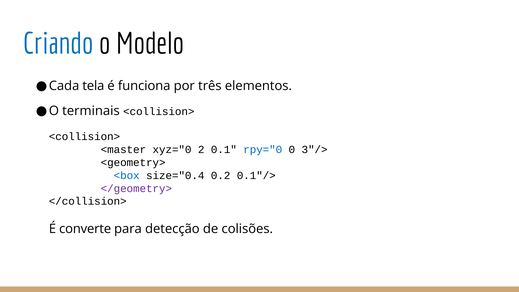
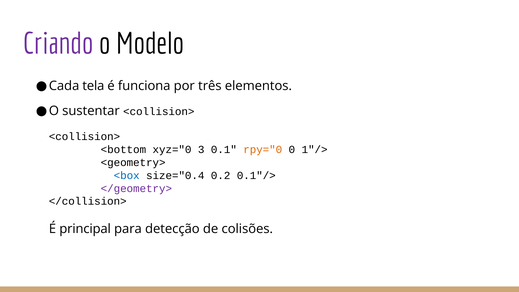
Criando colour: blue -> purple
terminais: terminais -> sustentar
<master: <master -> <bottom
2: 2 -> 3
rpy="0 colour: blue -> orange
3"/>: 3"/> -> 1"/>
converte: converte -> principal
